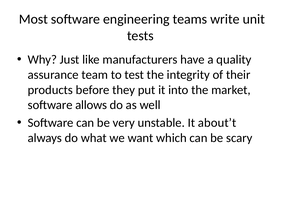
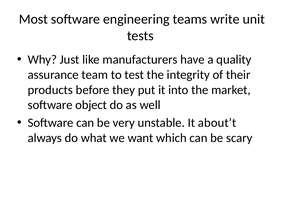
allows: allows -> object
